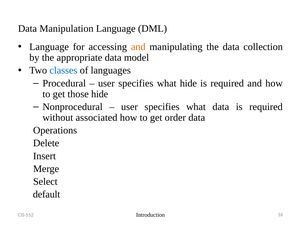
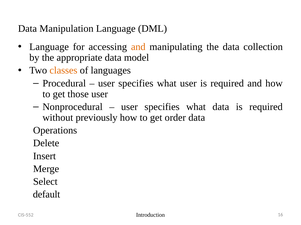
classes colour: blue -> orange
what hide: hide -> user
those hide: hide -> user
associated: associated -> previously
